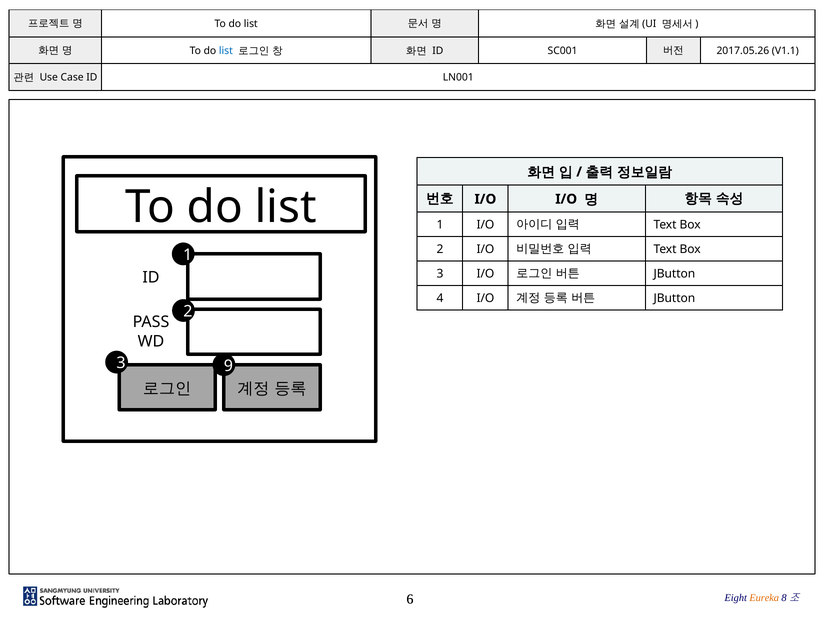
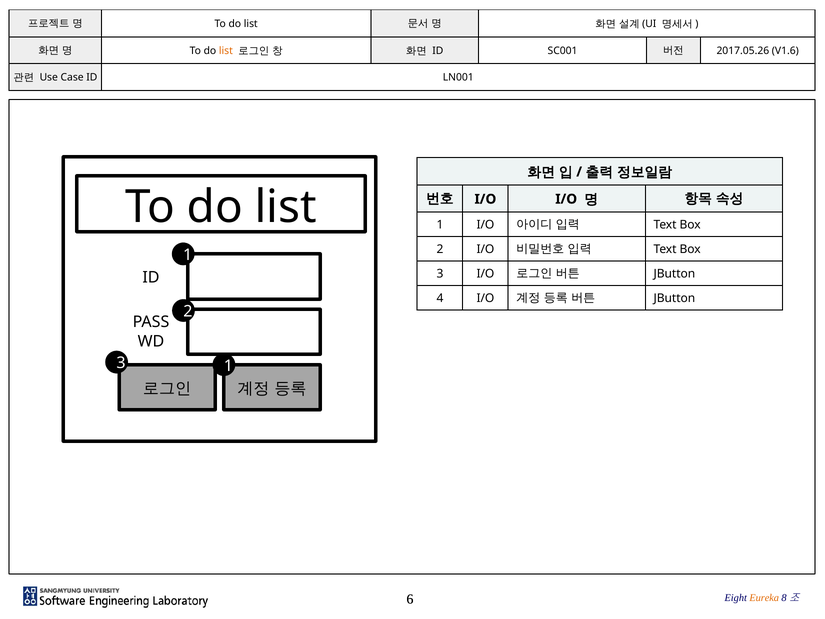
list at (226, 51) colour: blue -> orange
V1.1: V1.1 -> V1.6
3 9: 9 -> 1
